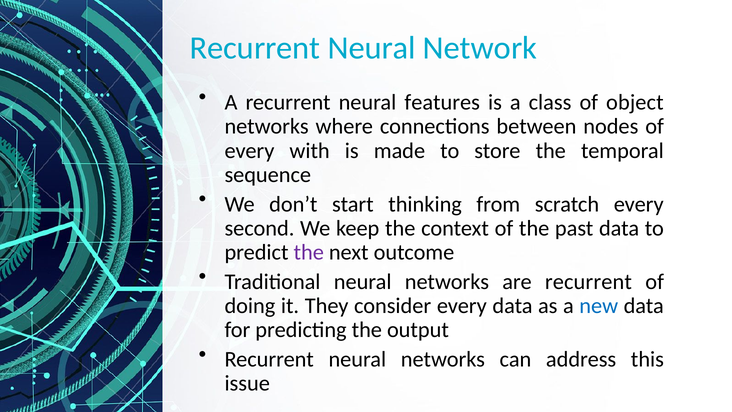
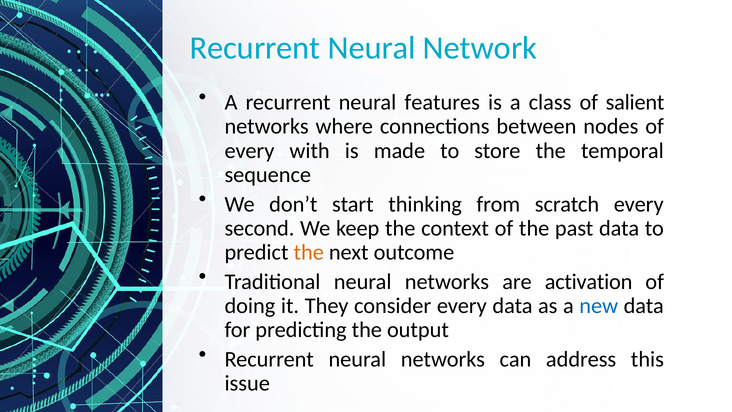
object: object -> salient
the at (309, 252) colour: purple -> orange
are recurrent: recurrent -> activation
